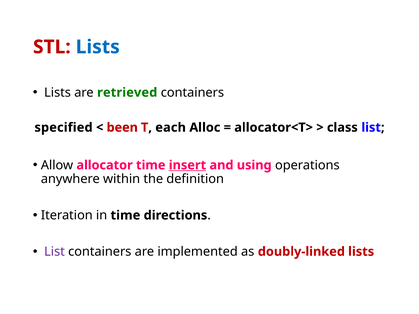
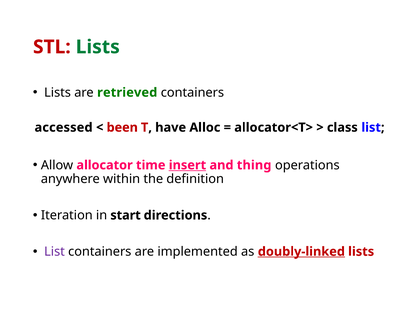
Lists at (98, 47) colour: blue -> green
specified: specified -> accessed
each: each -> have
using: using -> thing
in time: time -> start
doubly-linked underline: none -> present
